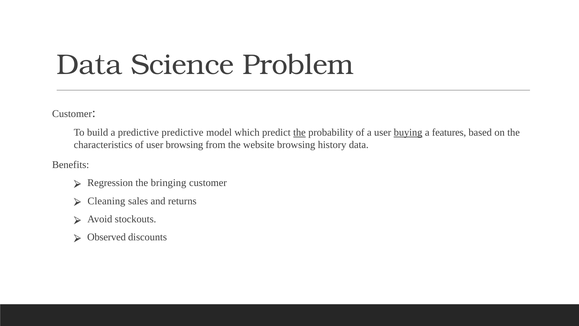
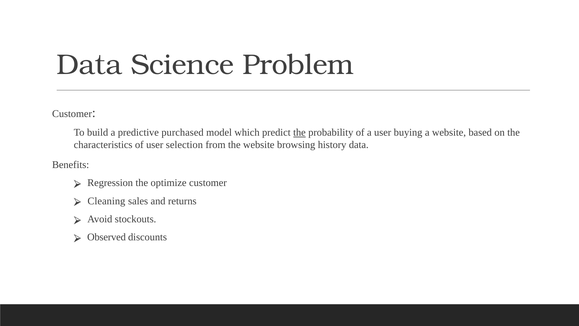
predictive predictive: predictive -> purchased
buying underline: present -> none
a features: features -> website
user browsing: browsing -> selection
bringing: bringing -> optimize
